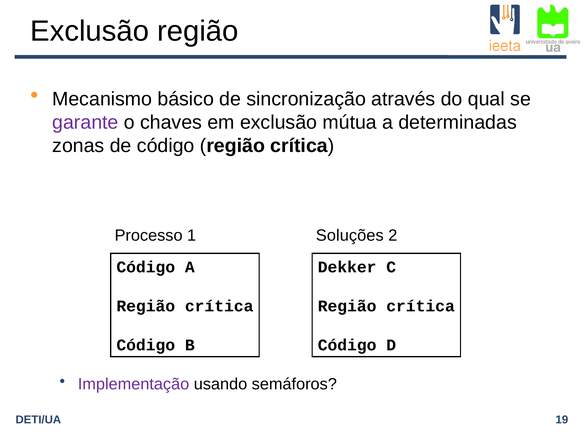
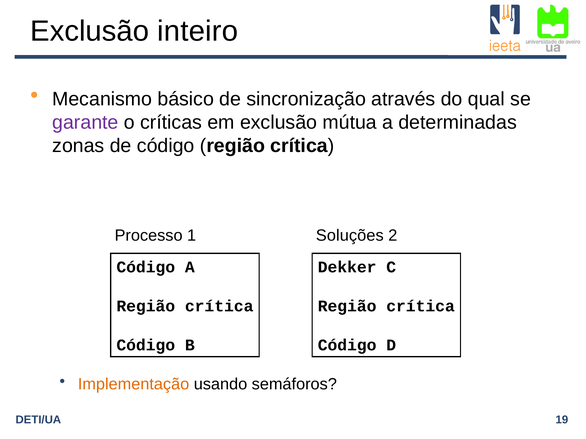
Exclusão região: região -> inteiro
chaves: chaves -> críticas
Implementação colour: purple -> orange
